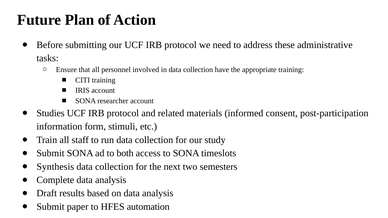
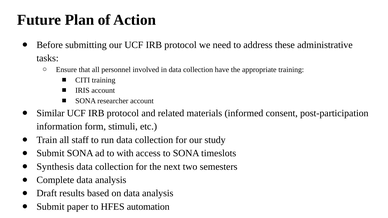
Studies: Studies -> Similar
both: both -> with
